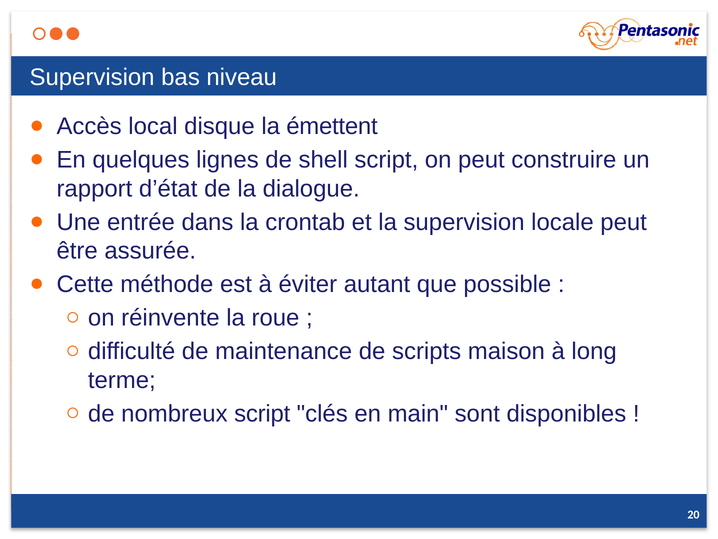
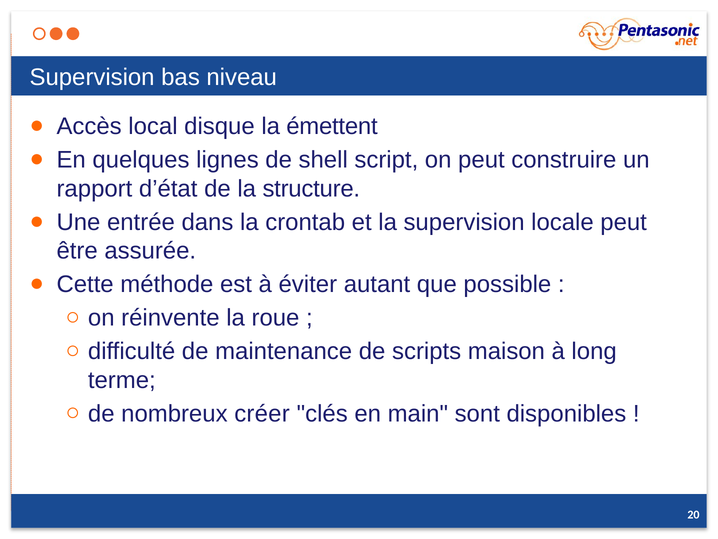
dialogue: dialogue -> structure
nombreux script: script -> créer
